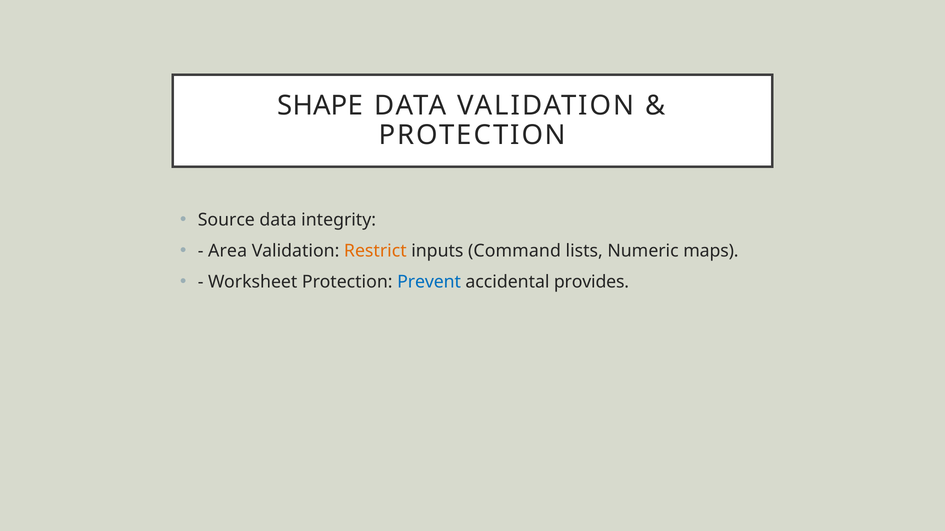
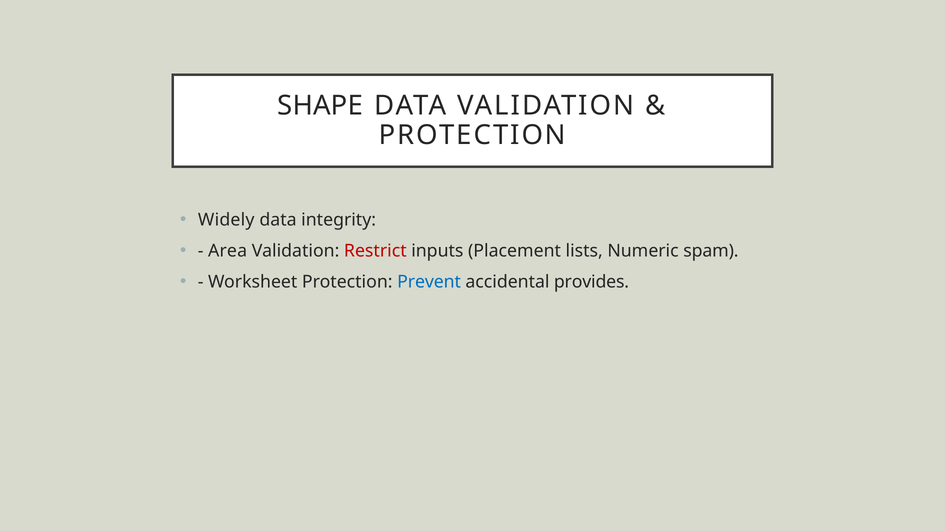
Source: Source -> Widely
Restrict colour: orange -> red
Command: Command -> Placement
maps: maps -> spam
